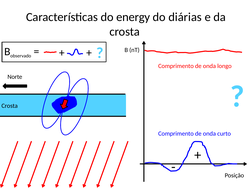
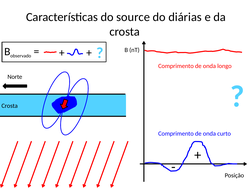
energy: energy -> source
